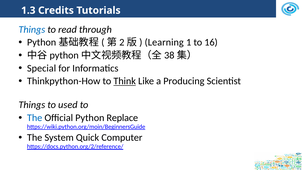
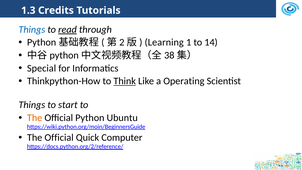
read underline: none -> present
16: 16 -> 14
Producing: Producing -> Operating
used: used -> start
The at (35, 118) colour: blue -> orange
Replace: Replace -> Ubuntu
System at (59, 138): System -> Official
